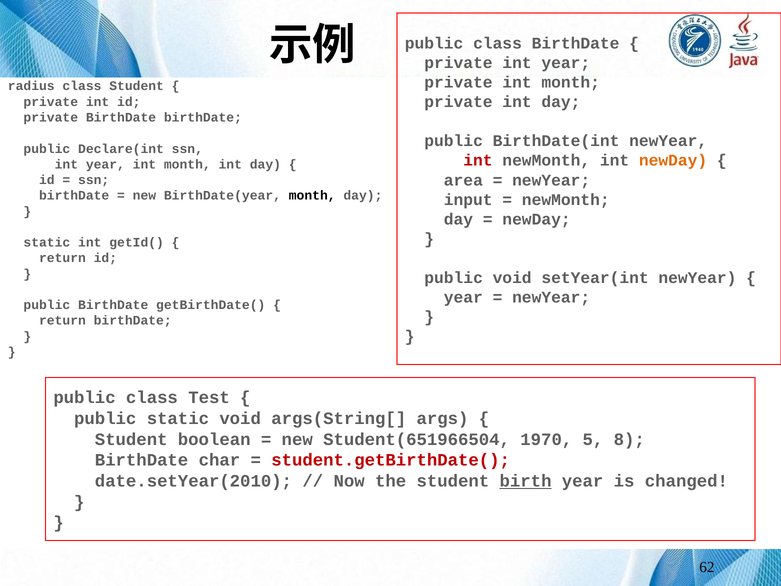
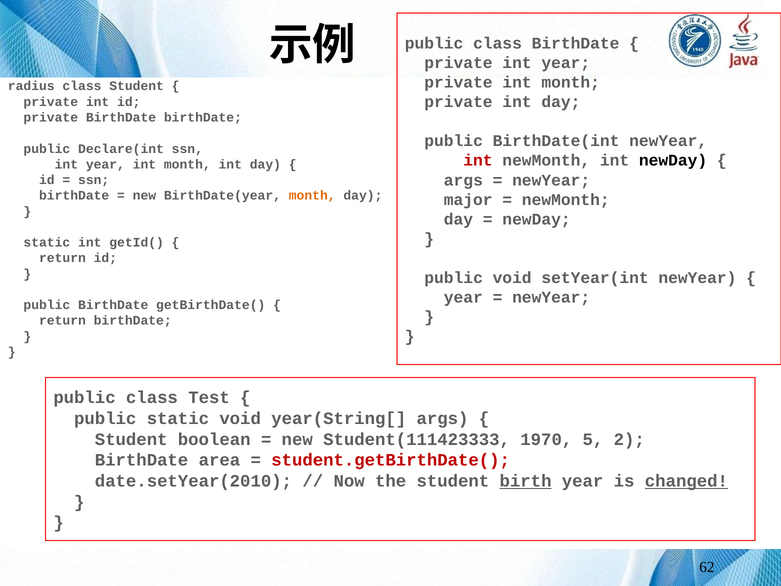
newDay at (673, 161) colour: orange -> black
area at (463, 180): area -> args
month at (312, 196) colour: black -> orange
input: input -> major
args(String[: args(String[ -> year(String[
Student(651966504: Student(651966504 -> Student(111423333
8: 8 -> 2
char: char -> area
changed underline: none -> present
